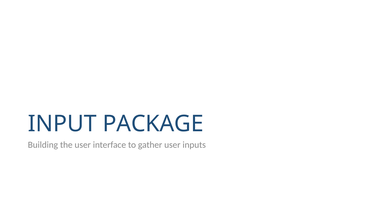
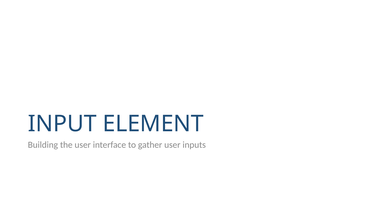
PACKAGE: PACKAGE -> ELEMENT
